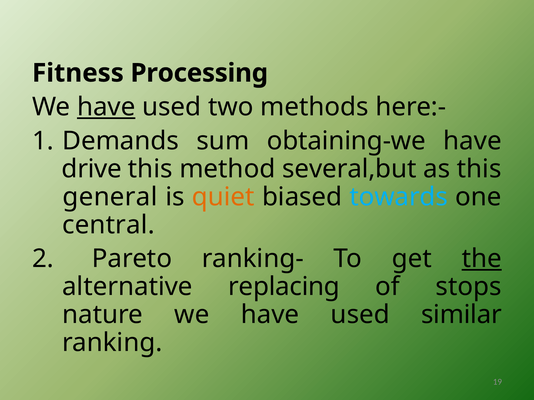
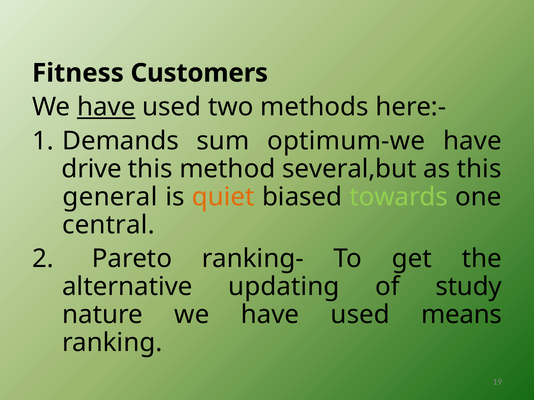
Processing: Processing -> Customers
obtaining-we: obtaining-we -> optimum-we
towards colour: light blue -> light green
the underline: present -> none
replacing: replacing -> updating
stops: stops -> study
similar: similar -> means
